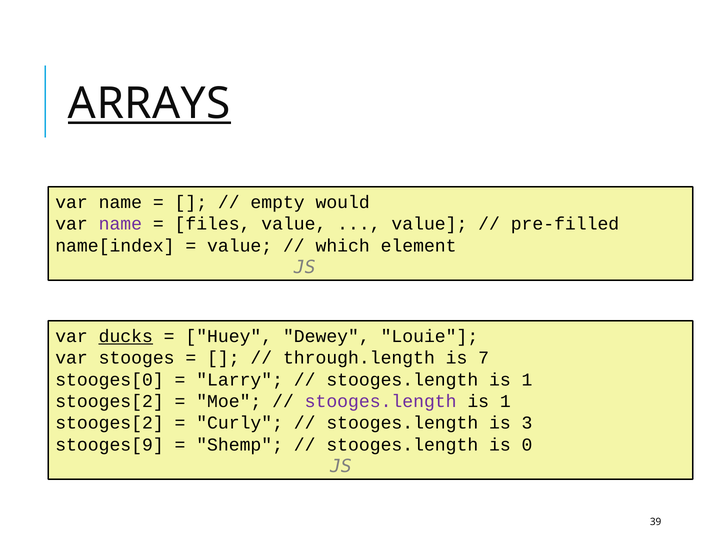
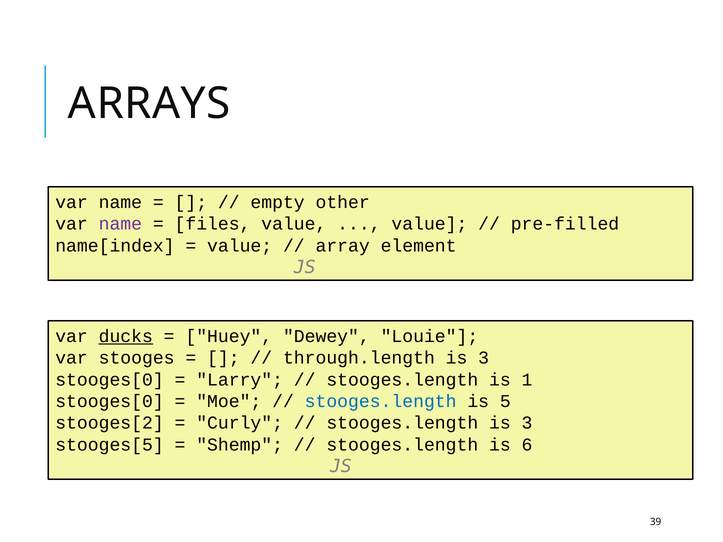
ARRAYS underline: present -> none
would: would -> other
which: which -> array
7 at (484, 358): 7 -> 3
stooges[2 at (110, 402): stooges[2 -> stooges[0
stooges.length at (381, 402) colour: purple -> blue
1 at (505, 402): 1 -> 5
stooges[9: stooges[9 -> stooges[5
0: 0 -> 6
